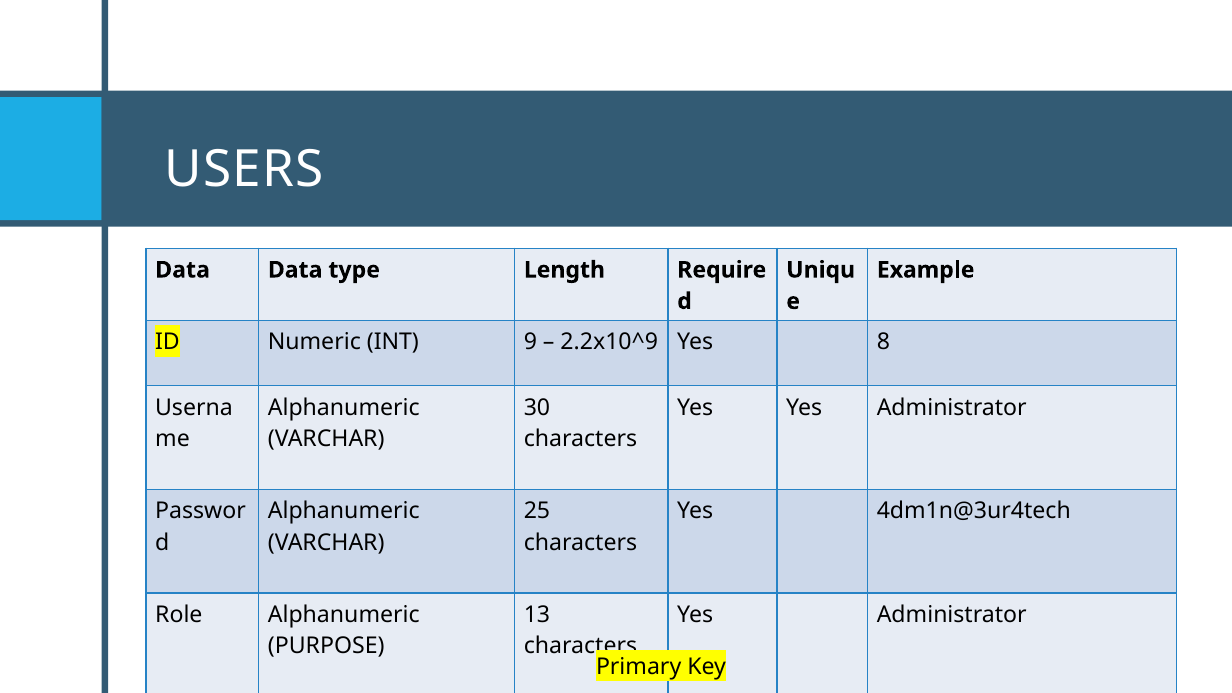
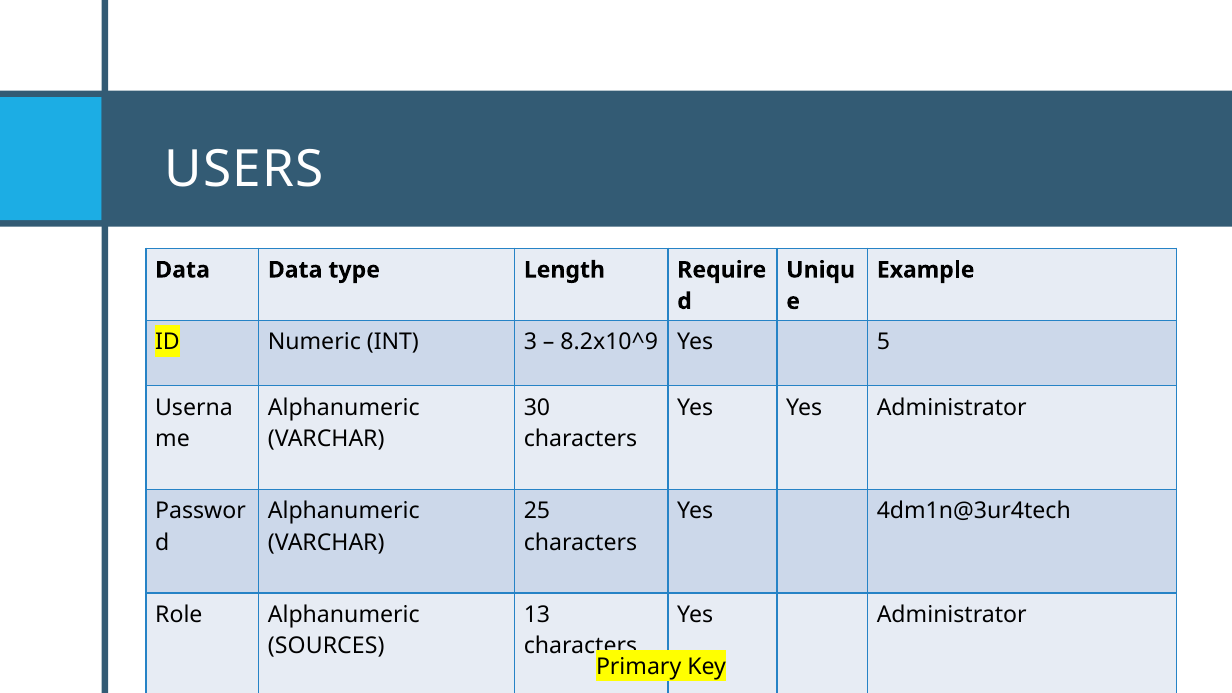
9: 9 -> 3
2.2x10^9: 2.2x10^9 -> 8.2x10^9
8: 8 -> 5
PURPOSE: PURPOSE -> SOURCES
